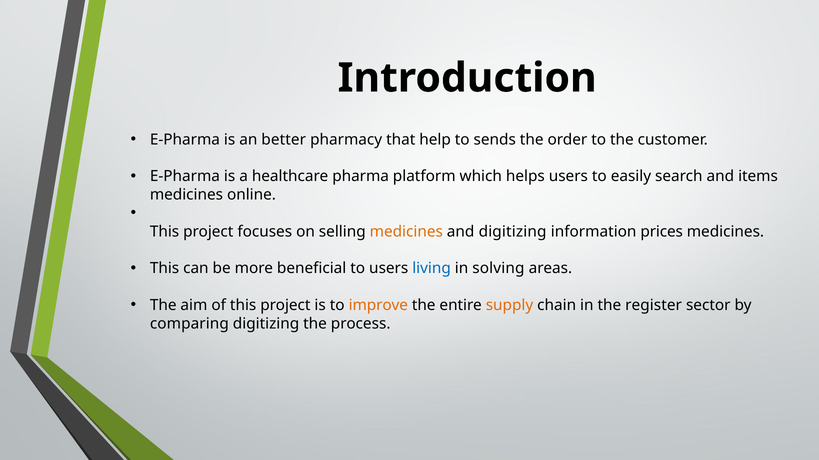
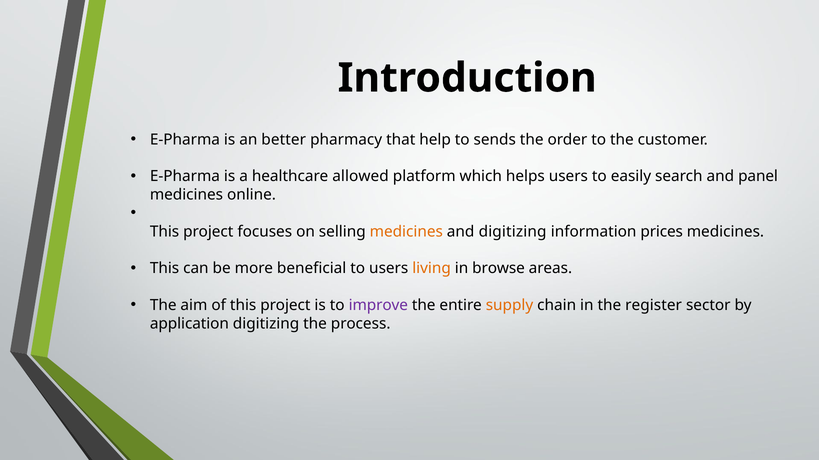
pharma: pharma -> allowed
items: items -> panel
living colour: blue -> orange
solving: solving -> browse
improve colour: orange -> purple
comparing: comparing -> application
